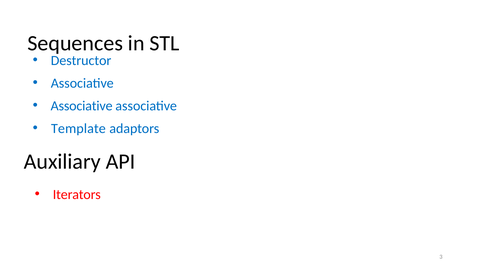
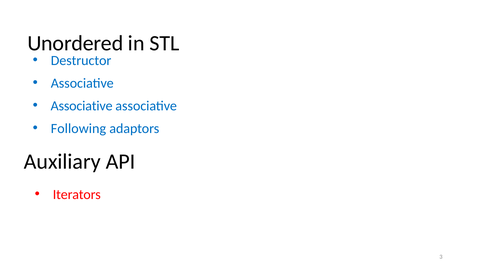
Sequences: Sequences -> Unordered
Template: Template -> Following
